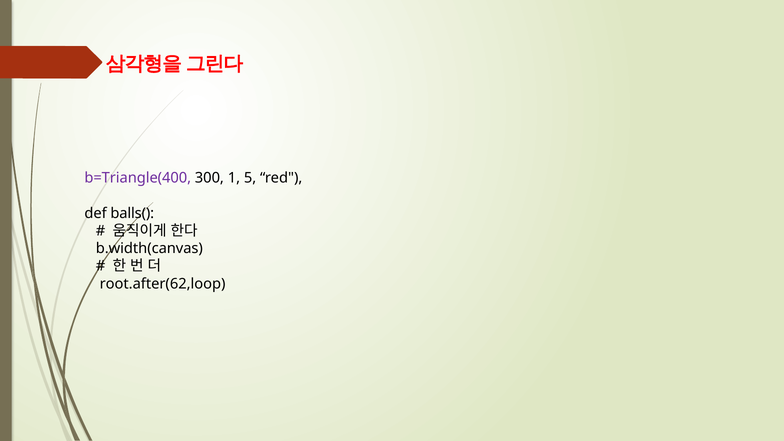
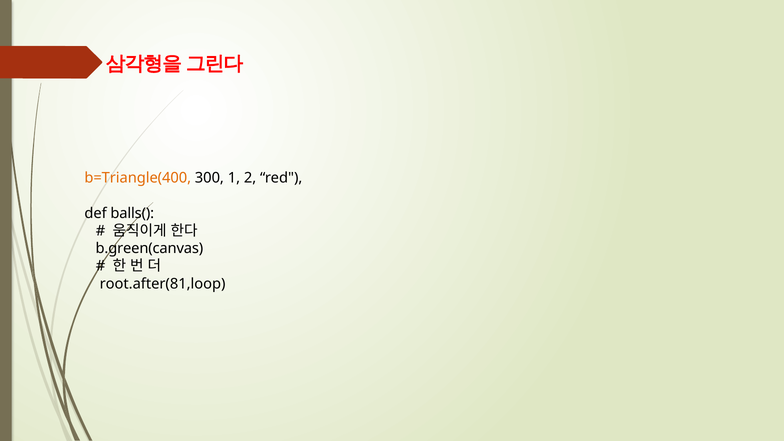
b=Triangle(400 colour: purple -> orange
5: 5 -> 2
b.width(canvas: b.width(canvas -> b.green(canvas
root.after(62,loop: root.after(62,loop -> root.after(81,loop
